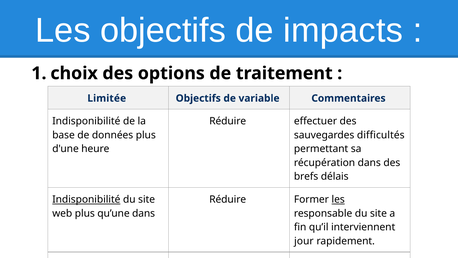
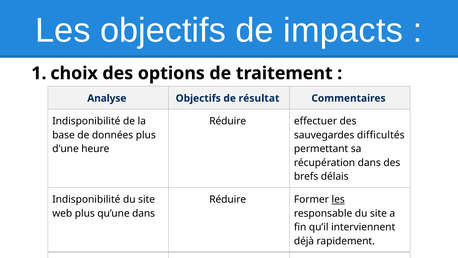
Limitée: Limitée -> Analyse
variable: variable -> résultat
Indisponibilité at (86, 199) underline: present -> none
jour: jour -> déjà
